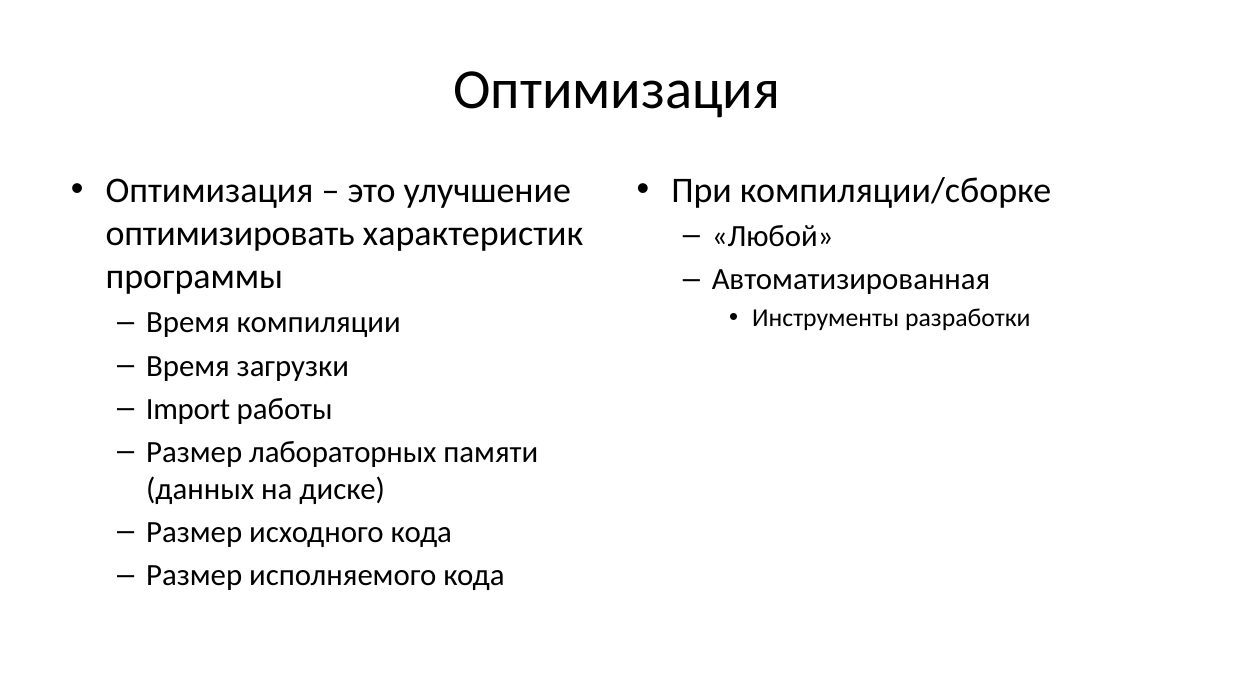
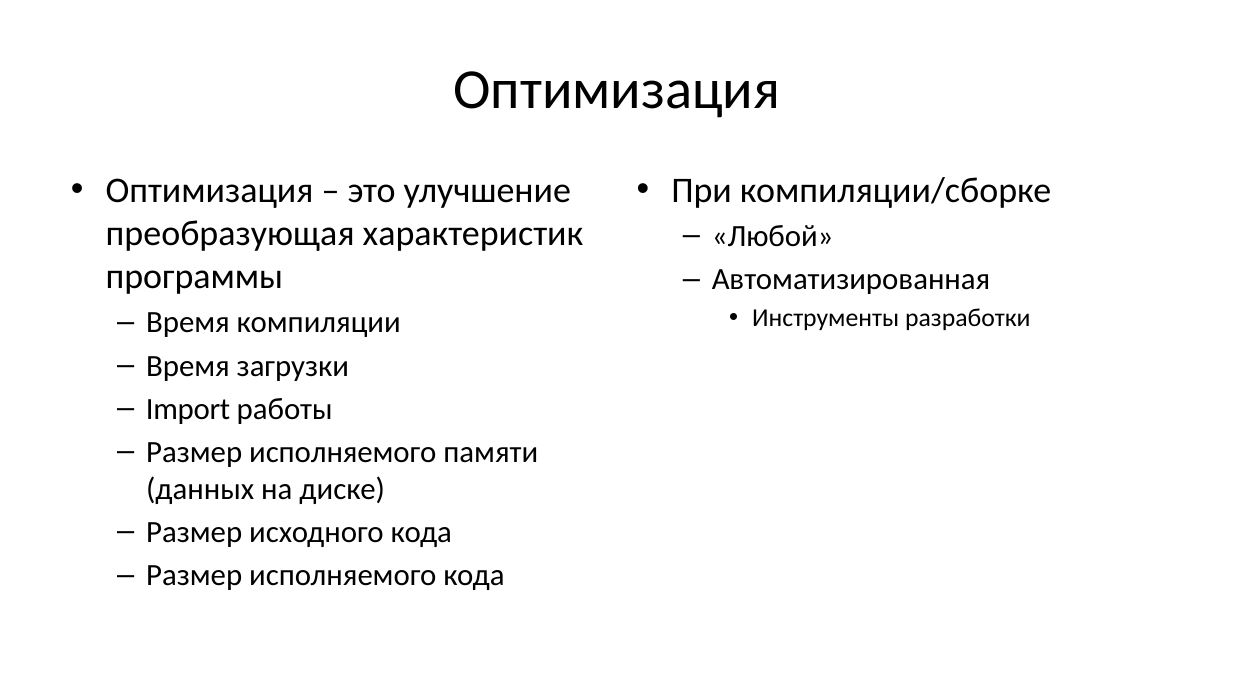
оптимизировать: оптимизировать -> преобразующая
лабораторных at (343, 452): лабораторных -> исполняемого
